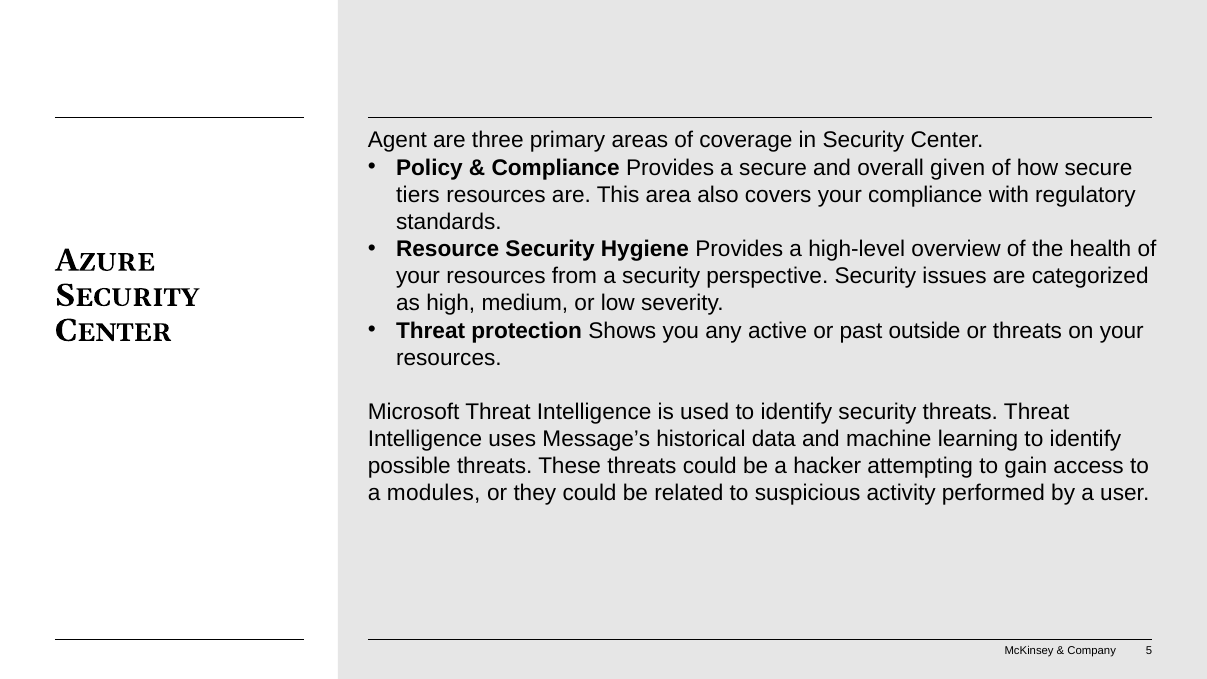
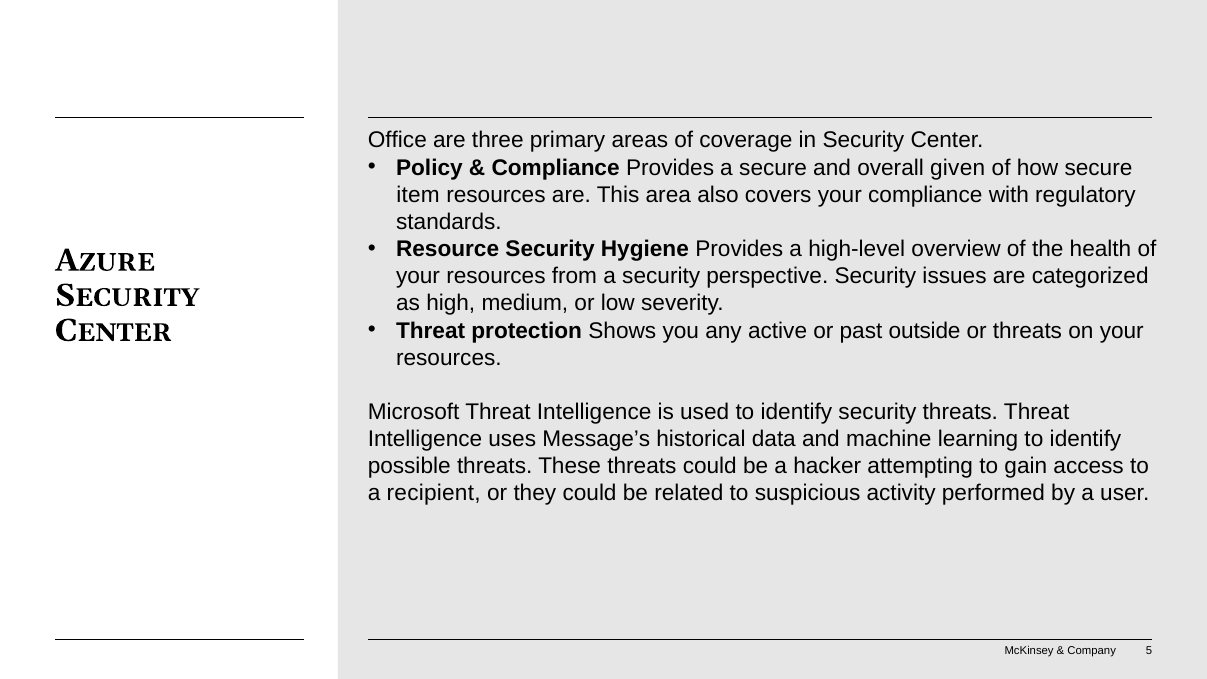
Agent: Agent -> Office
tiers: tiers -> item
modules: modules -> recipient
